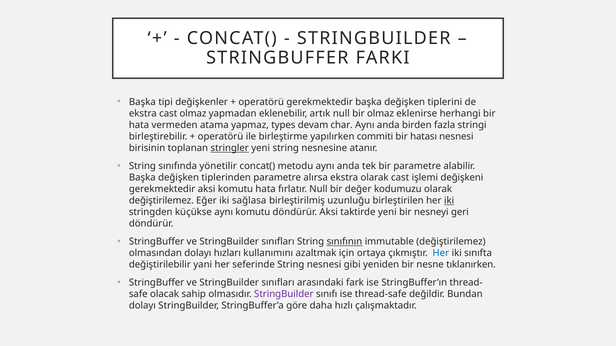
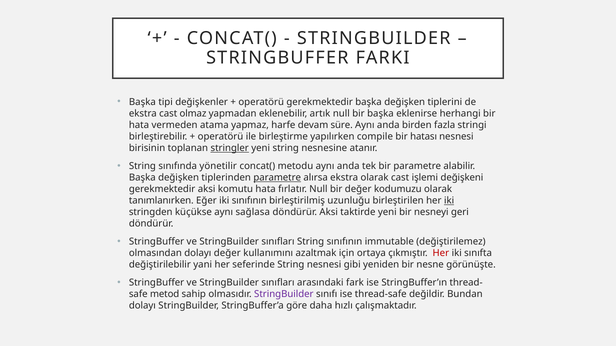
bir olmaz: olmaz -> başka
types: types -> harfe
char: char -> süre
commiti: commiti -> compile
parametre at (277, 178) underline: none -> present
değiştirilemez at (161, 201): değiştirilemez -> tanımlanırken
iki sağlasa: sağlasa -> sınıfının
aynı komutu: komutu -> sağlasa
sınıfının at (344, 242) underline: present -> none
dolayı hızları: hızları -> değer
Her at (441, 254) colour: blue -> red
tıklanırken: tıklanırken -> görünüşte
olacak: olacak -> metod
